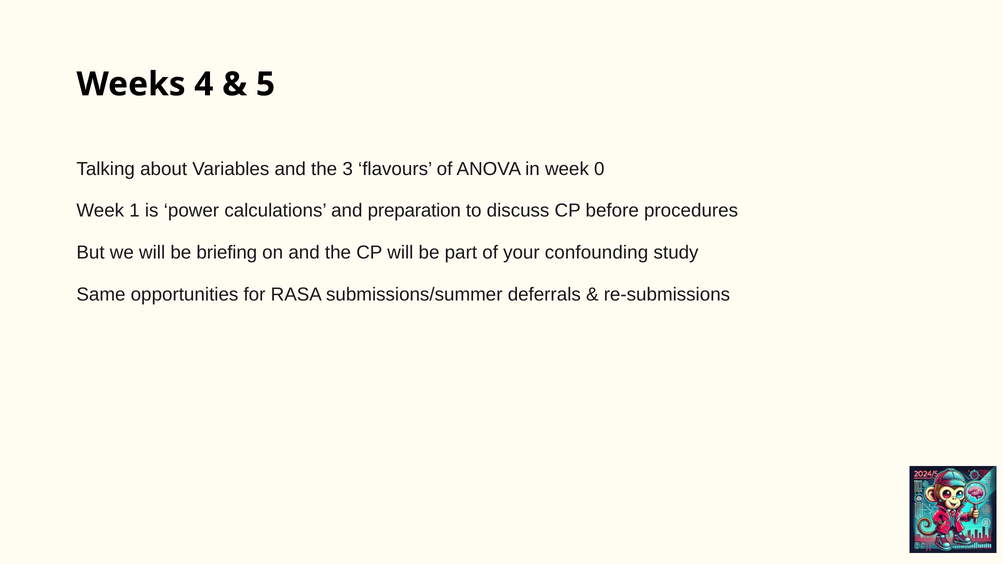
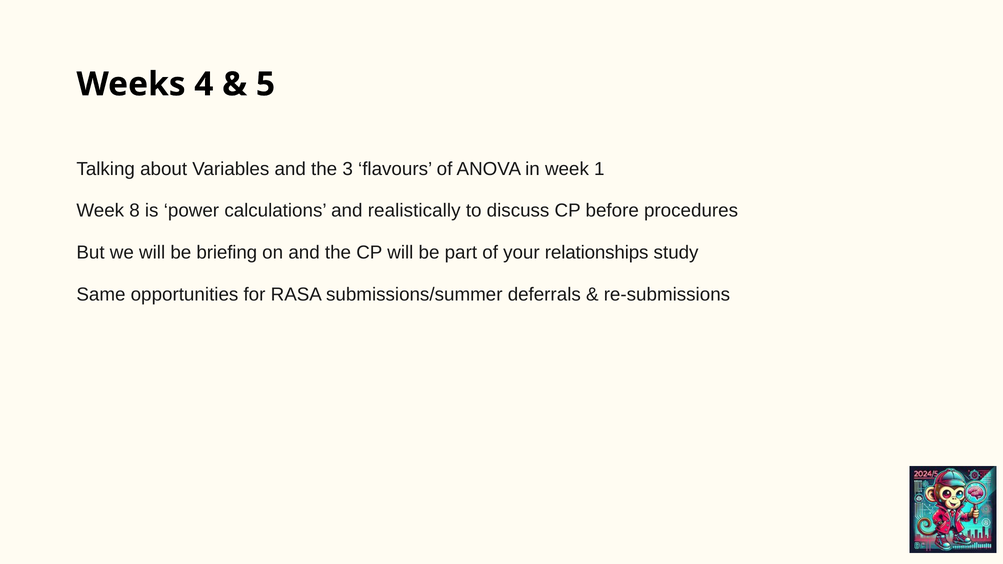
0: 0 -> 1
1: 1 -> 8
preparation: preparation -> realistically
confounding: confounding -> relationships
